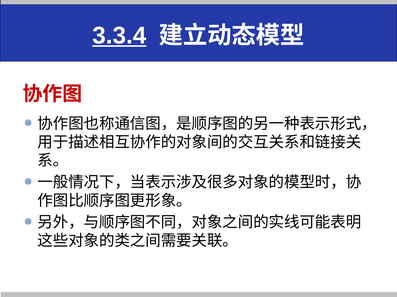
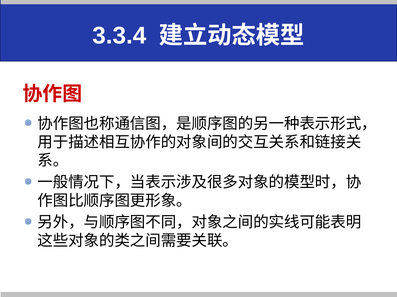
3.3.4 underline: present -> none
